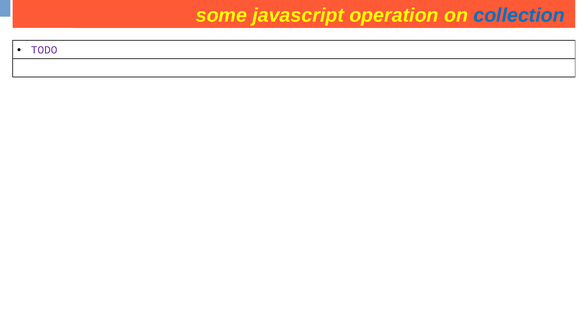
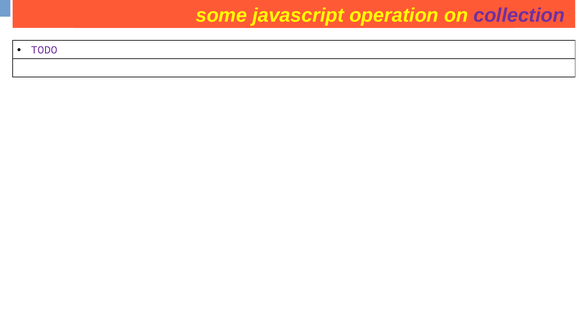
collection at (519, 15) colour: blue -> purple
